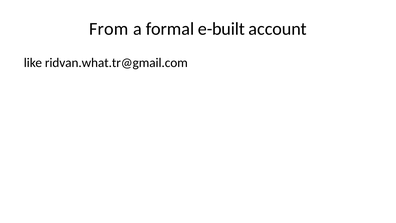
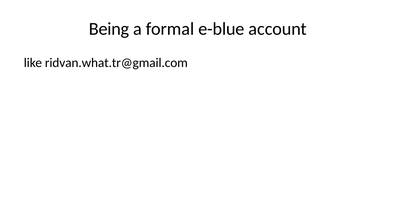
From: From -> Being
e-built: e-built -> e-blue
